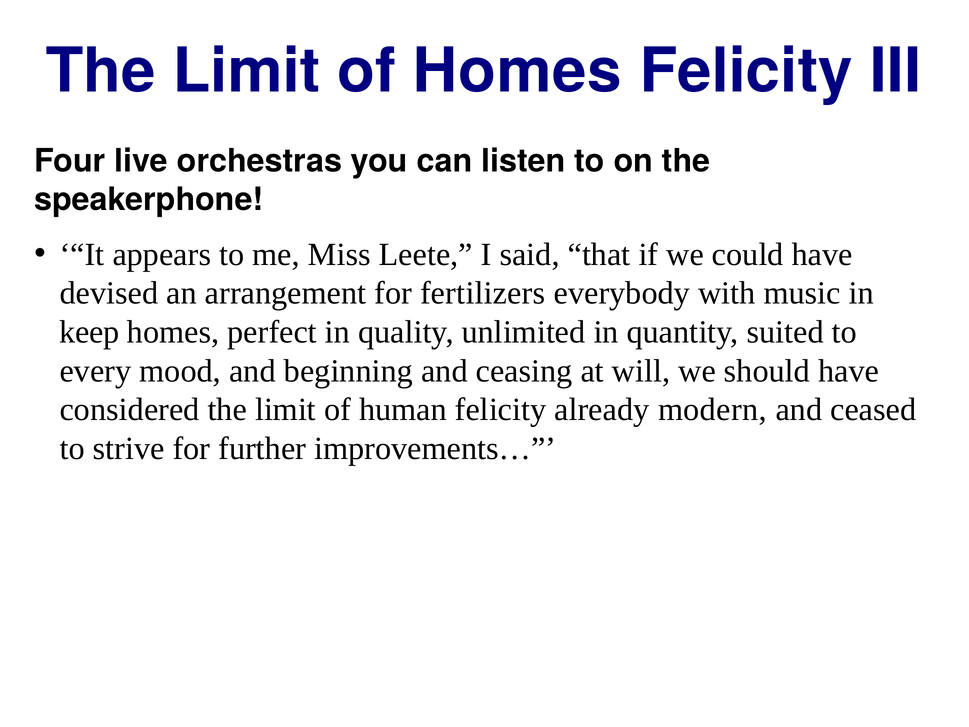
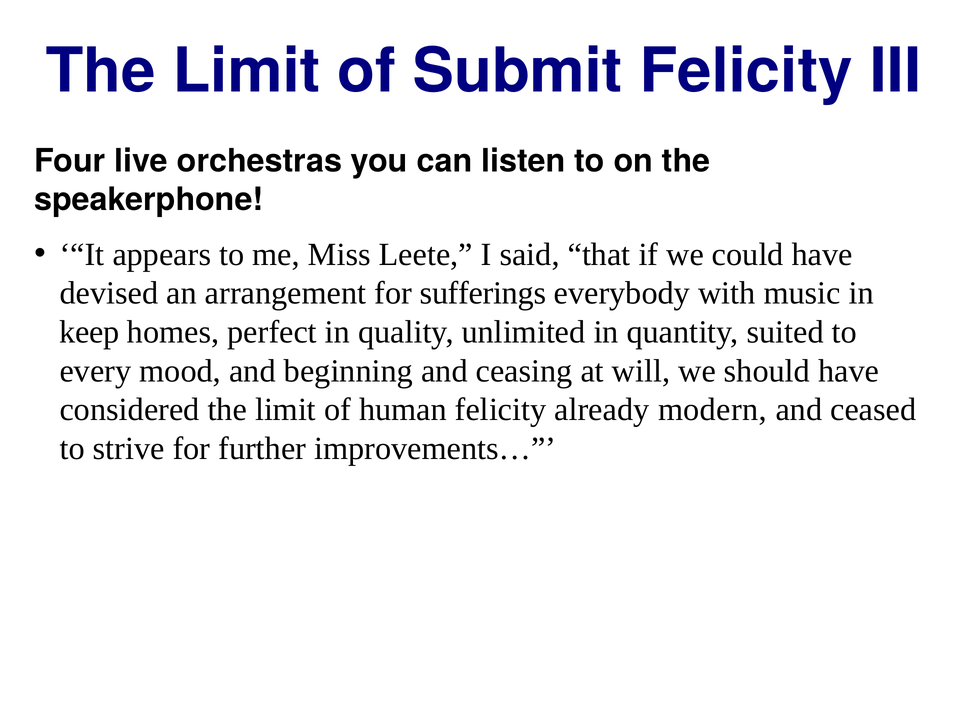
of Homes: Homes -> Submit
fertilizers: fertilizers -> sufferings
